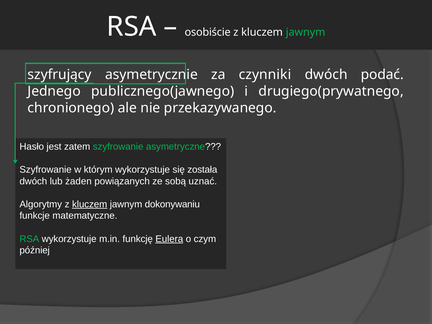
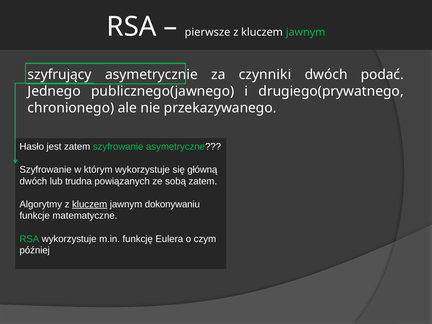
osobiście: osobiście -> pierwsze
została: została -> główną
żaden: żaden -> trudna
sobą uznać: uznać -> zatem
Eulera underline: present -> none
